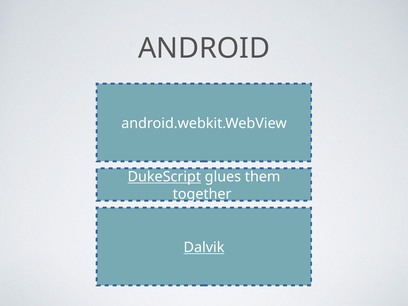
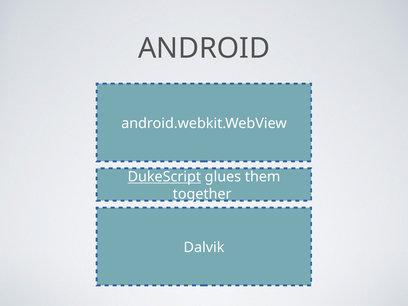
Dalvik underline: present -> none
